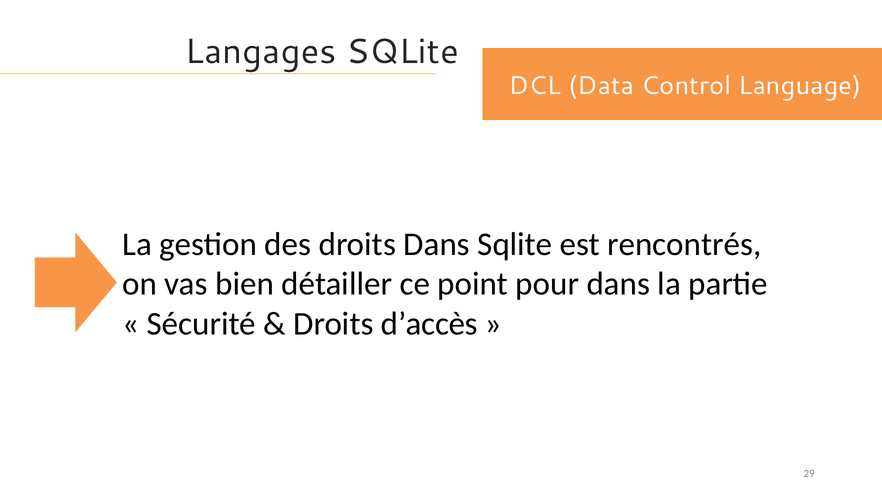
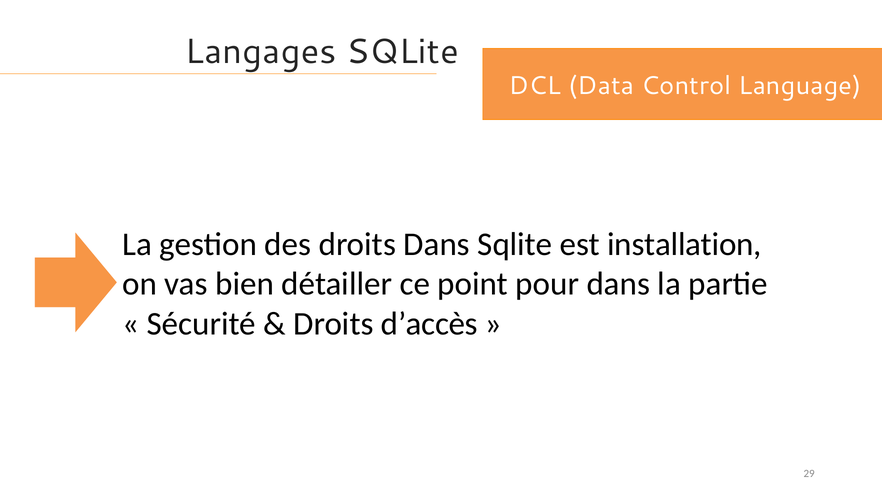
rencontrés: rencontrés -> installation
